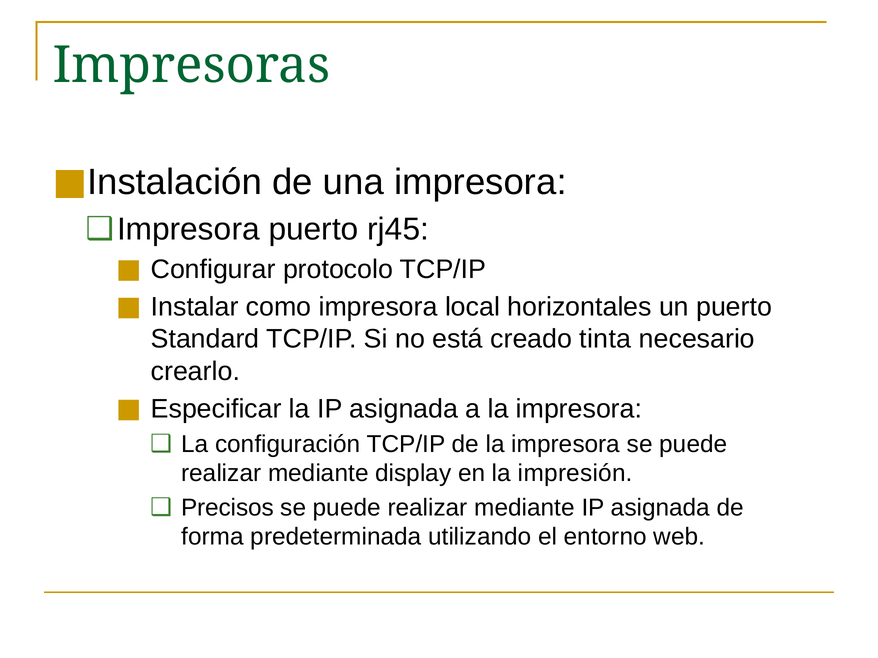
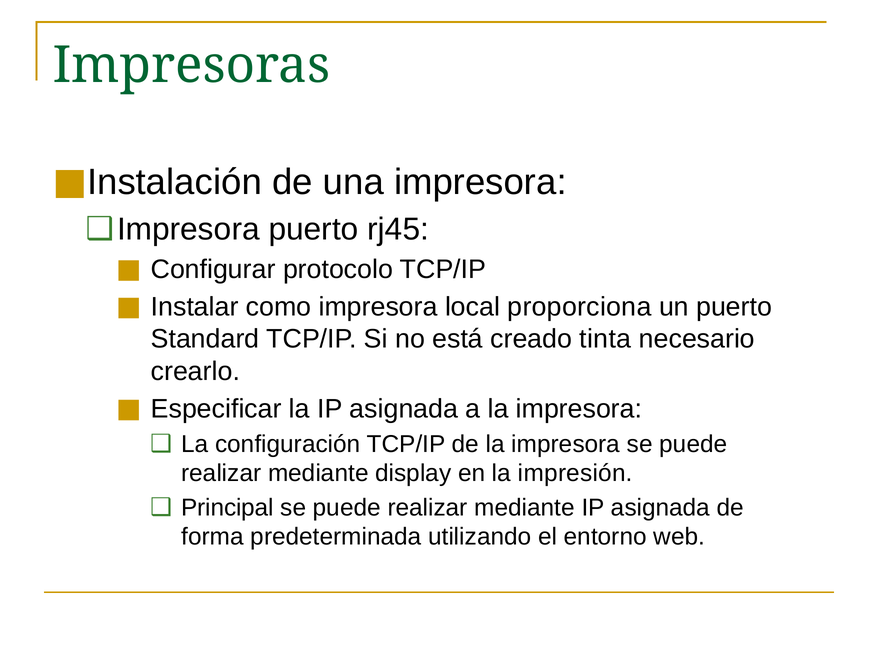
horizontales: horizontales -> proporciona
Precisos: Precisos -> Principal
